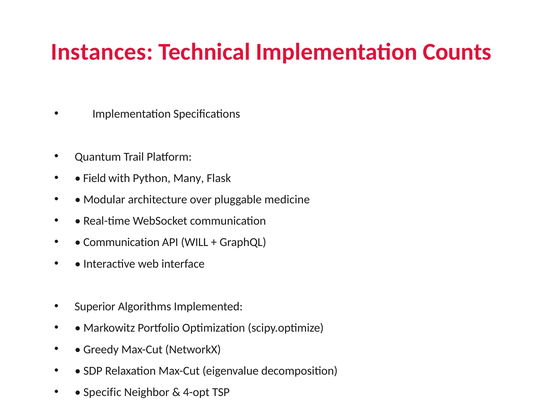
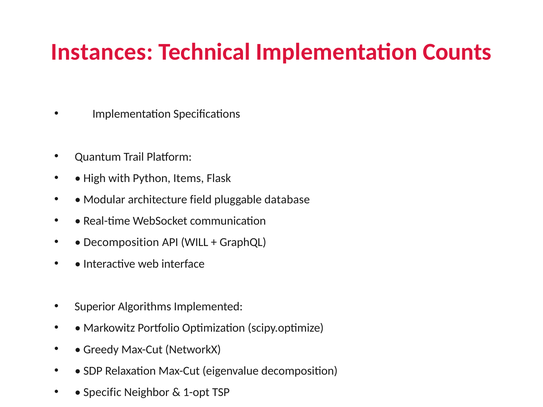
Field: Field -> High
Many: Many -> Items
over: over -> field
medicine: medicine -> database
Communication at (121, 242): Communication -> Decomposition
4-opt: 4-opt -> 1-opt
